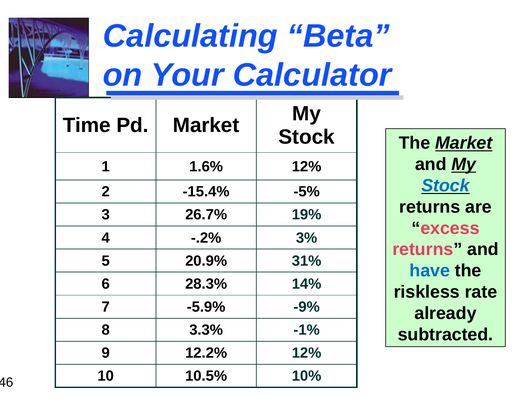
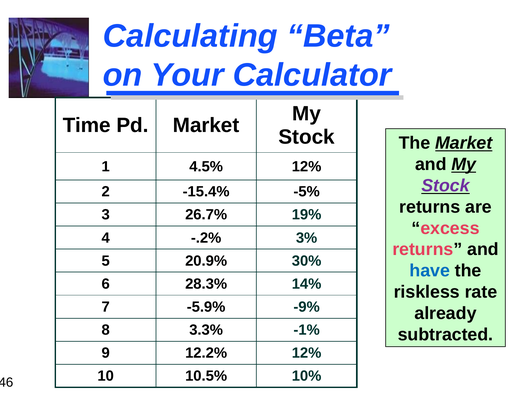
1.6%: 1.6% -> 4.5%
Stock at (446, 186) colour: blue -> purple
31%: 31% -> 30%
